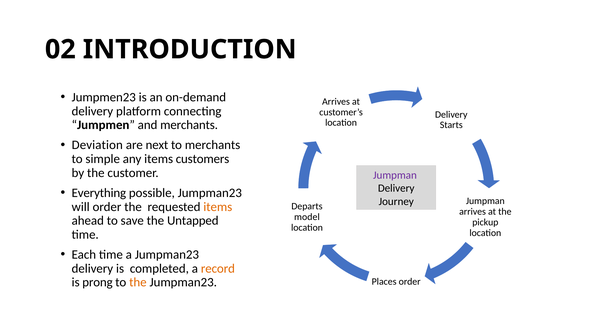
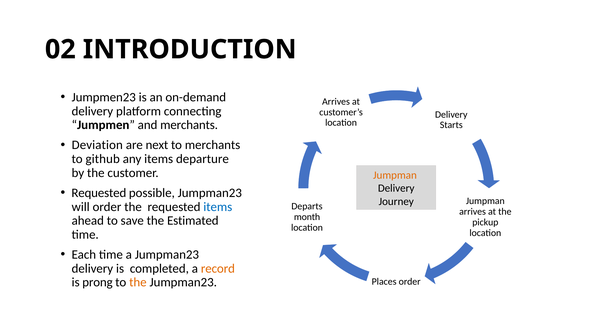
simple: simple -> github
customers: customers -> departure
Jumpman at (395, 175) colour: purple -> orange
Everything at (99, 193): Everything -> Requested
items at (218, 207) colour: orange -> blue
model: model -> month
Untapped: Untapped -> Estimated
